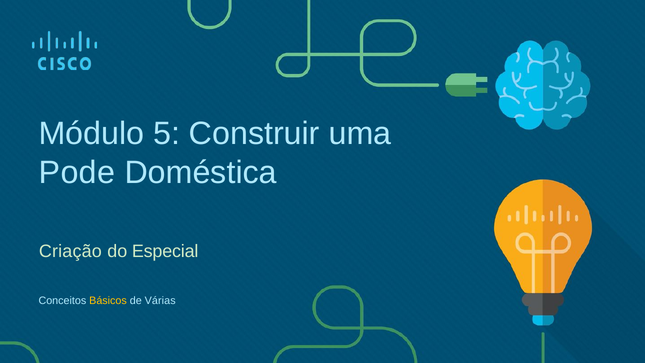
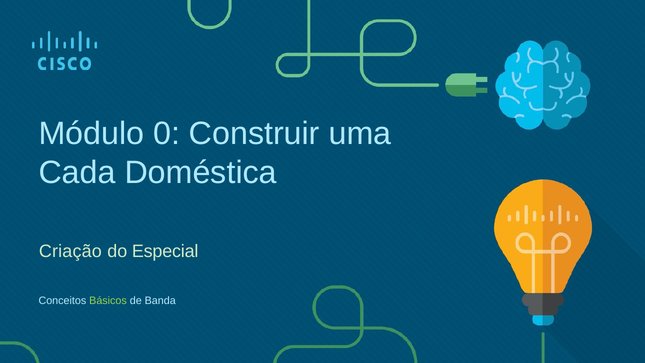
5: 5 -> 0
Pode: Pode -> Cada
Básicos colour: yellow -> light green
Várias: Várias -> Banda
